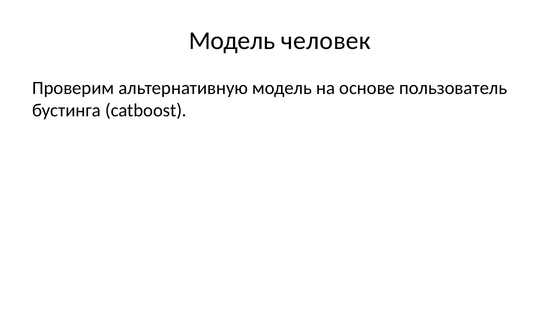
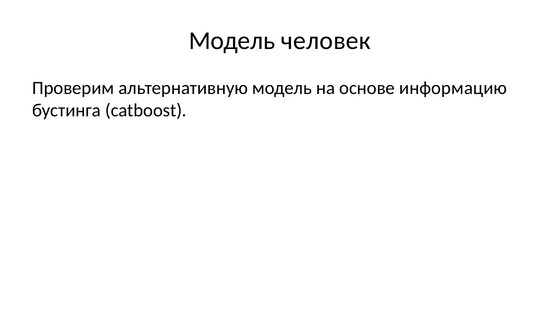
пользователь: пользователь -> информацию
